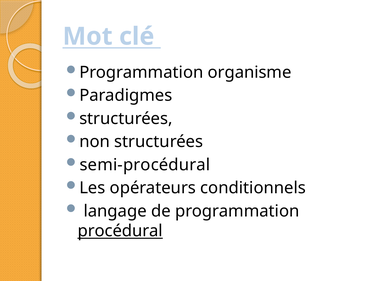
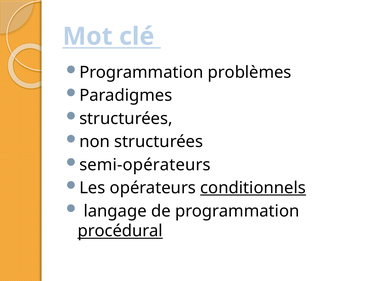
organisme: organisme -> problèmes
semi-procédural: semi-procédural -> semi-opérateurs
conditionnels underline: none -> present
